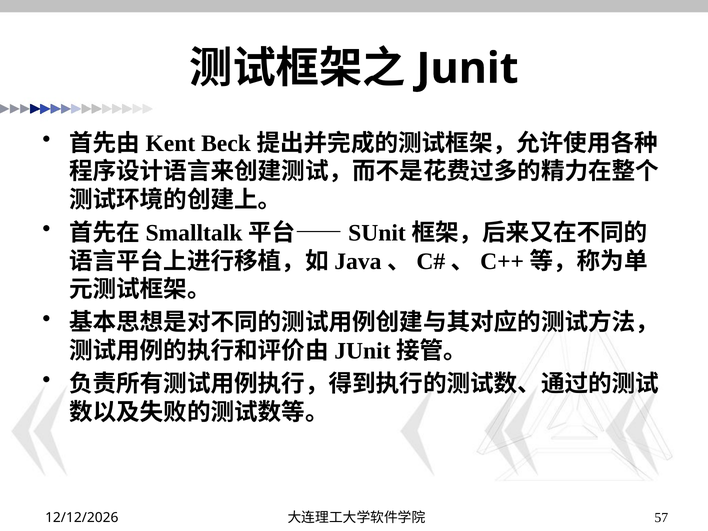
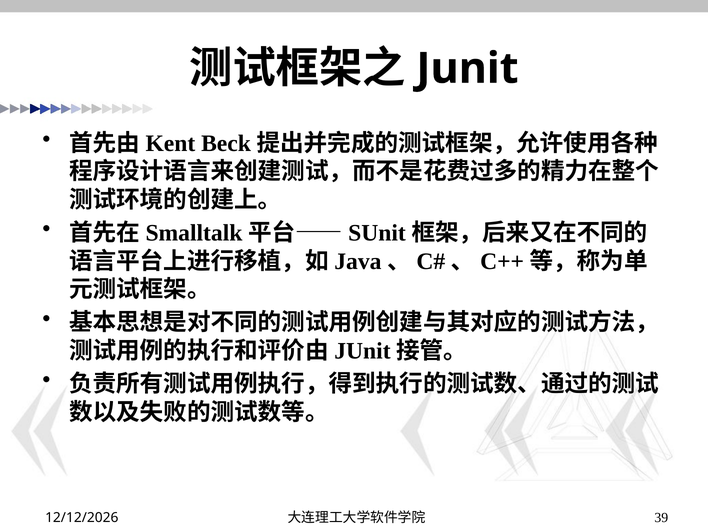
57: 57 -> 39
